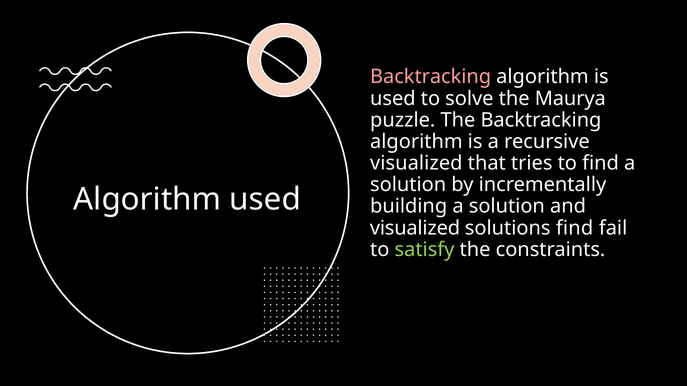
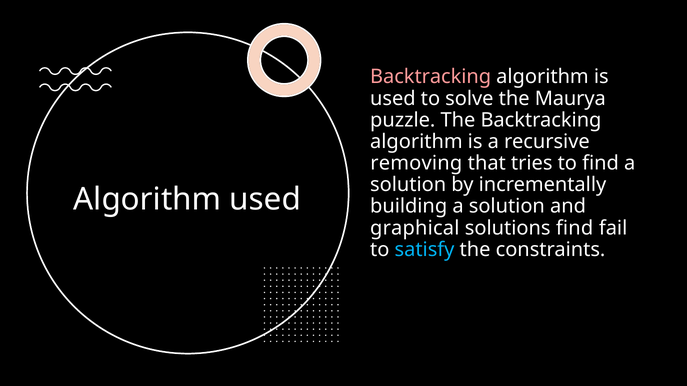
visualized at (416, 163): visualized -> removing
visualized at (415, 228): visualized -> graphical
satisfy colour: light green -> light blue
